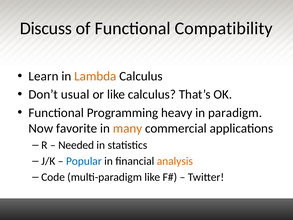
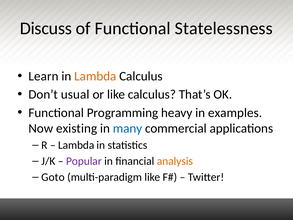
Compatibility: Compatibility -> Statelessness
paradigm: paradigm -> examples
favorite: favorite -> existing
many colour: orange -> blue
Needed at (76, 145): Needed -> Lambda
Popular colour: blue -> purple
Code: Code -> Goto
